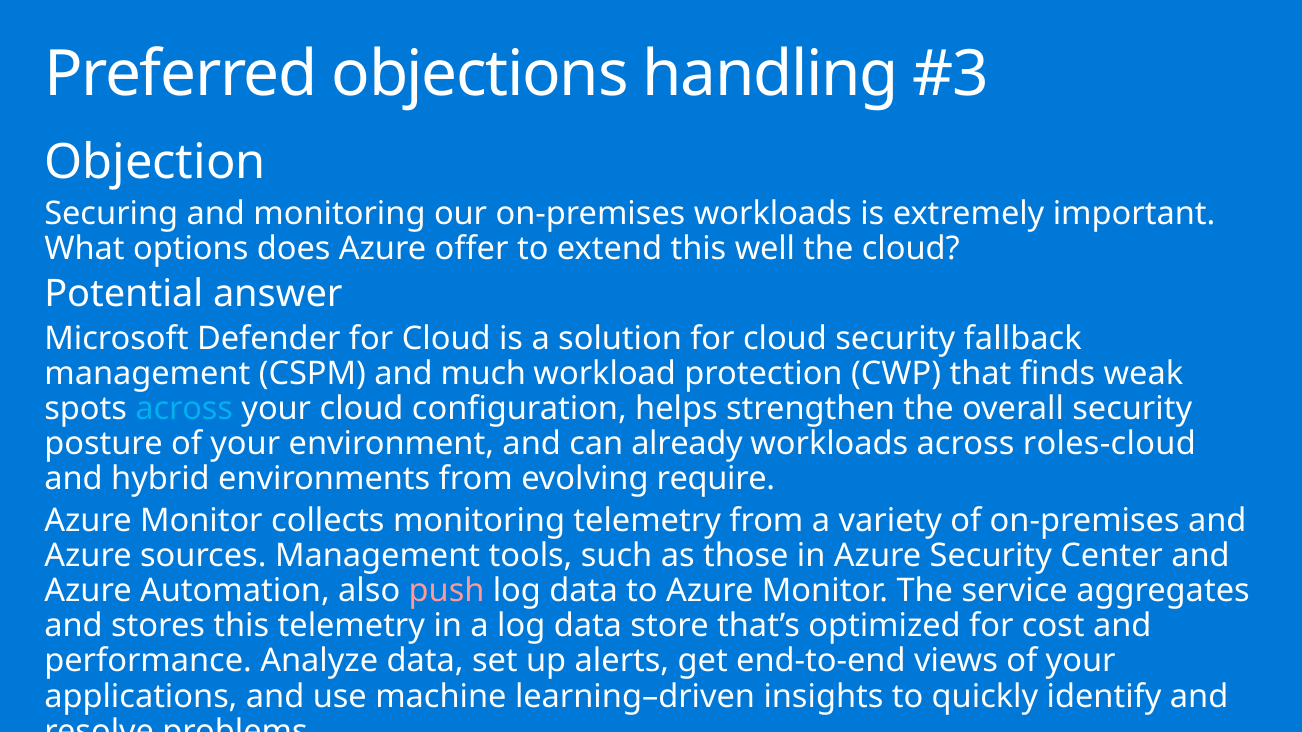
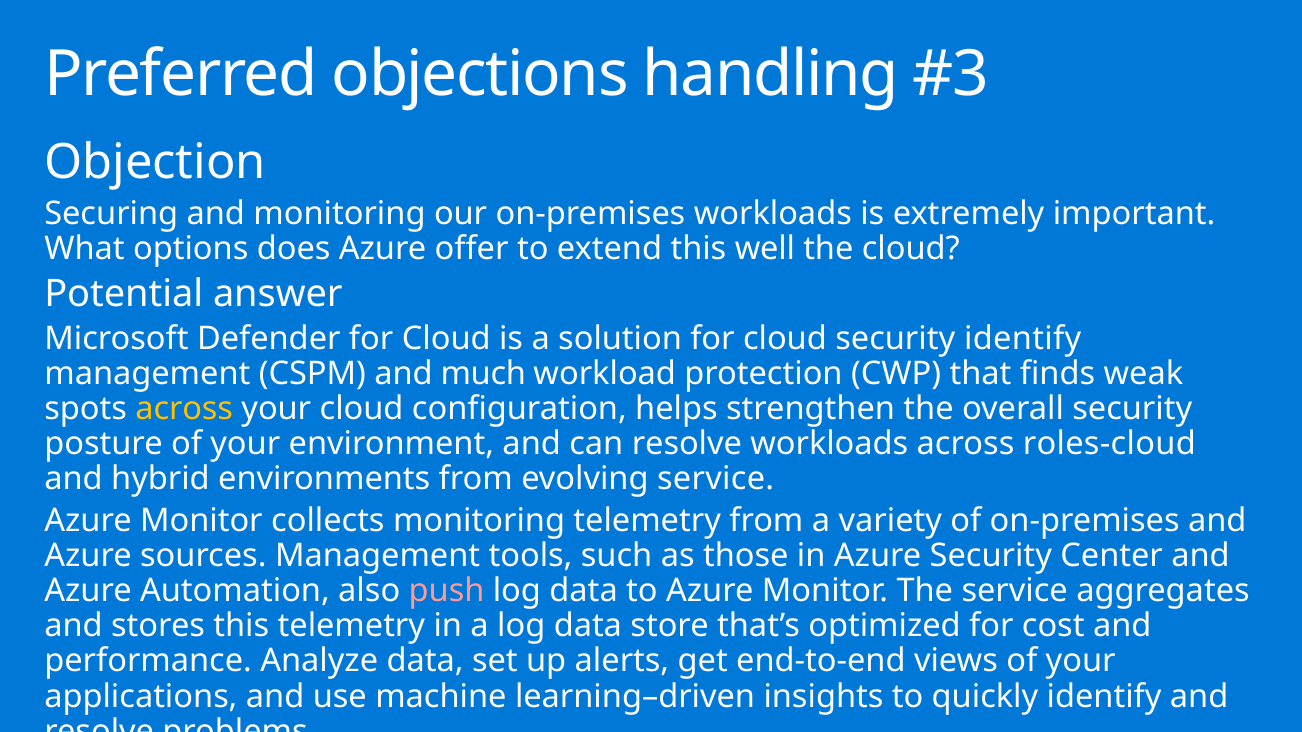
security fallback: fallback -> identify
across at (184, 409) colour: light blue -> yellow
can already: already -> resolve
evolving require: require -> service
